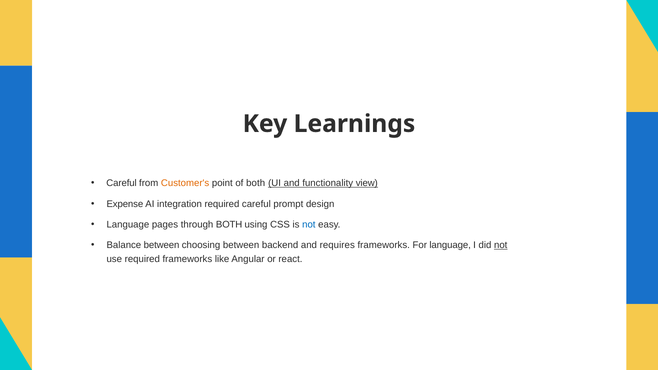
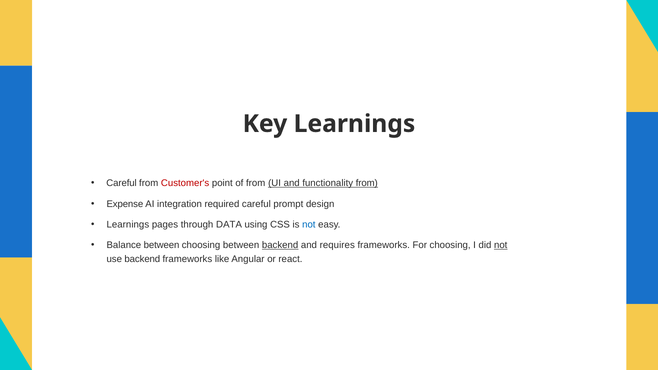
Customer's colour: orange -> red
of both: both -> from
functionality view: view -> from
Language at (128, 225): Language -> Learnings
through BOTH: BOTH -> DATA
backend at (280, 245) underline: none -> present
For language: language -> choosing
use required: required -> backend
